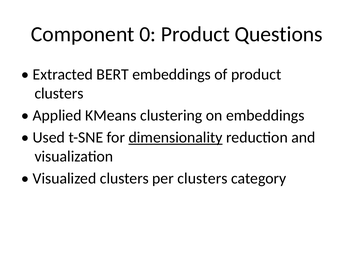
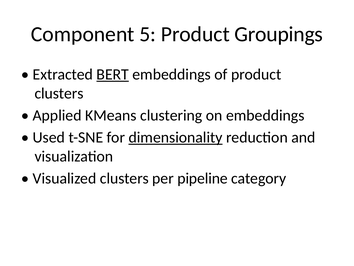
0: 0 -> 5
Questions: Questions -> Groupings
BERT underline: none -> present
per clusters: clusters -> pipeline
